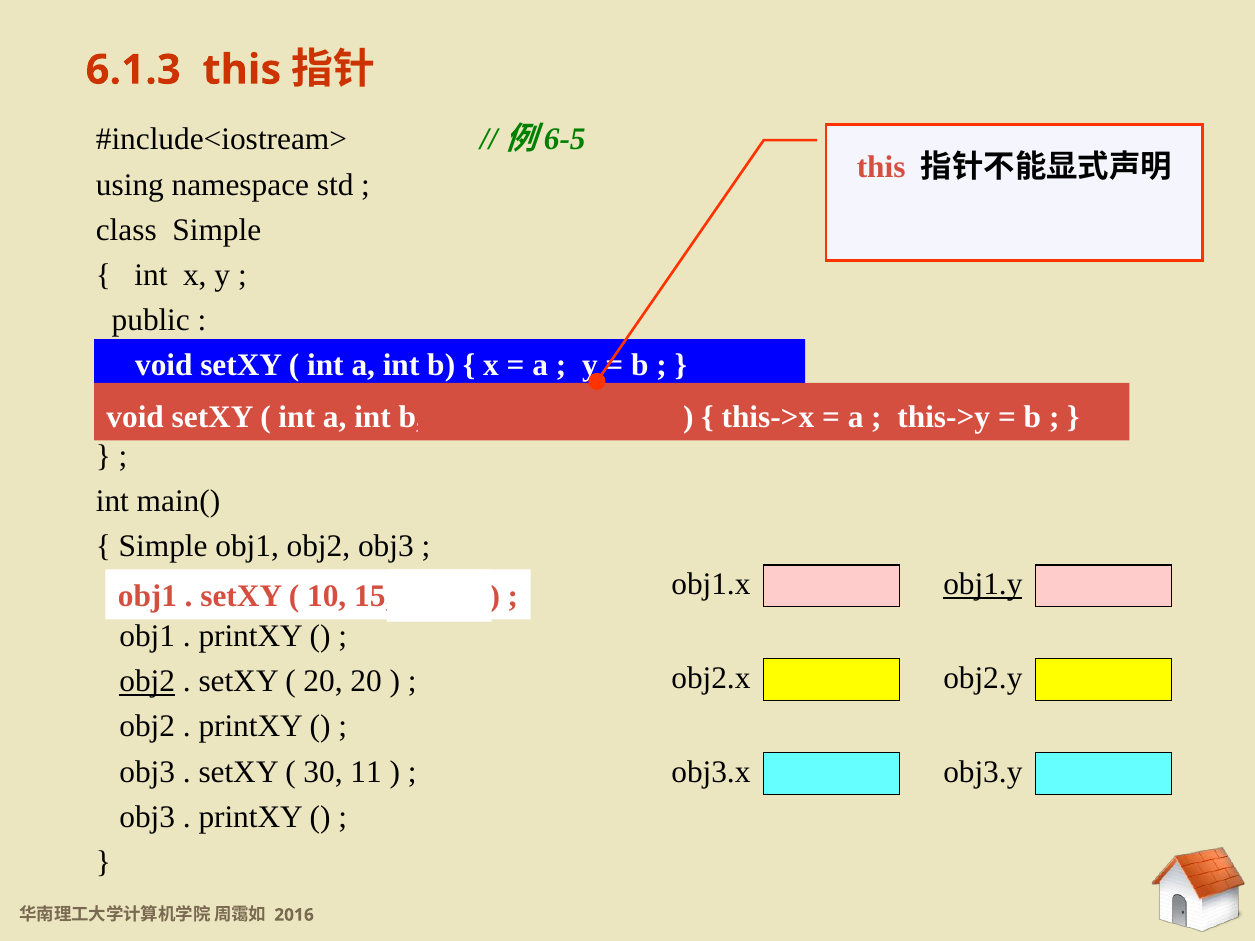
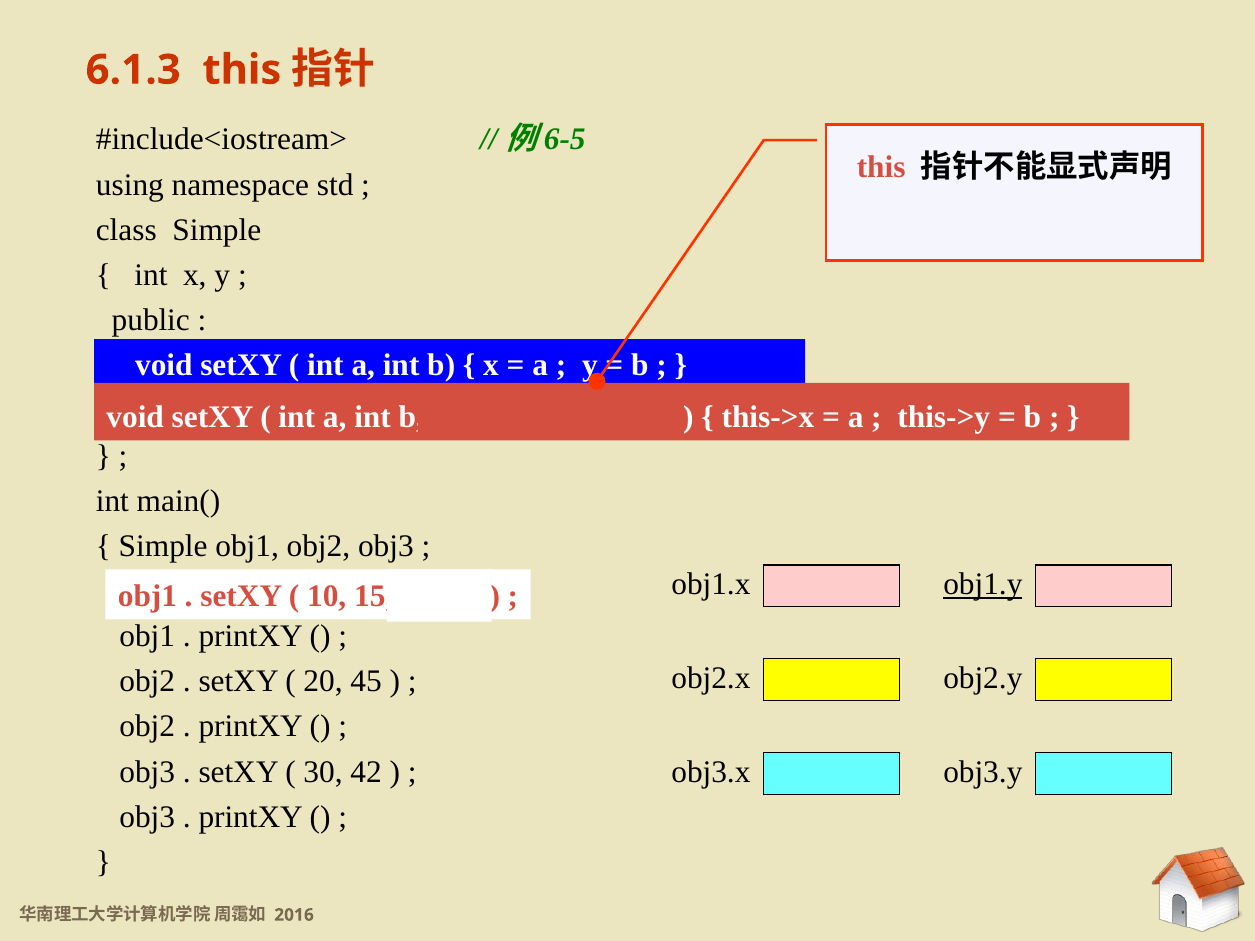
obj2 at (147, 682) underline: present -> none
20 20: 20 -> 45
11: 11 -> 42
